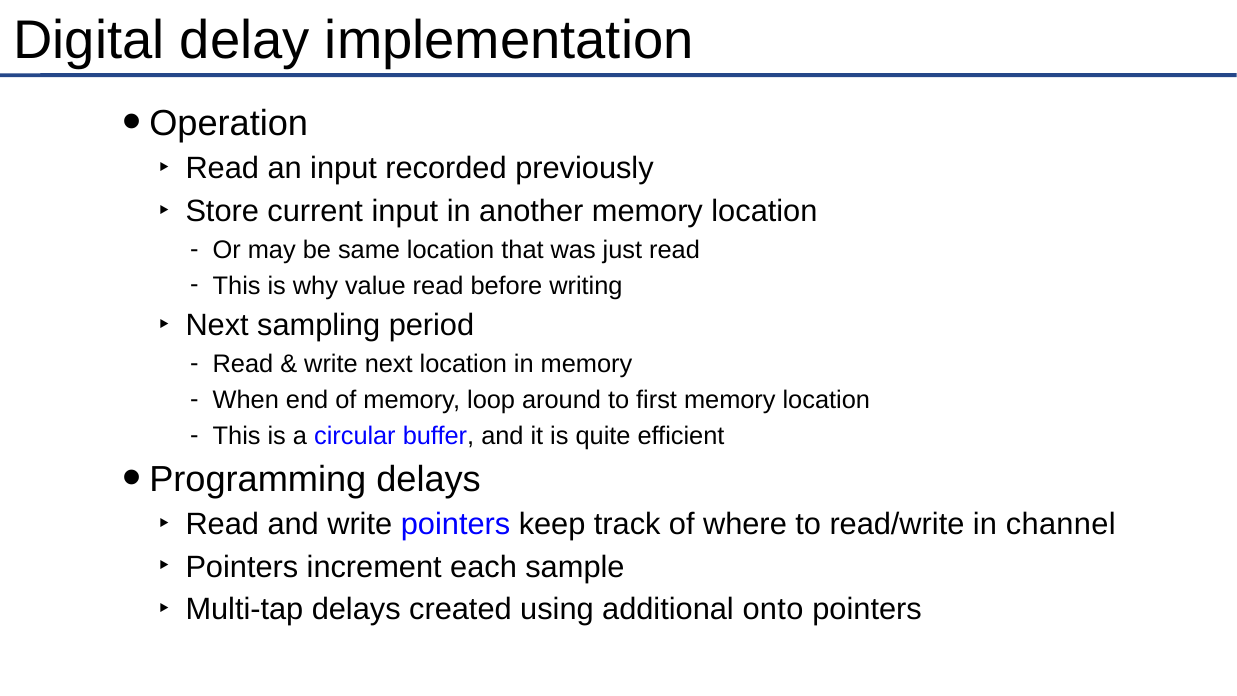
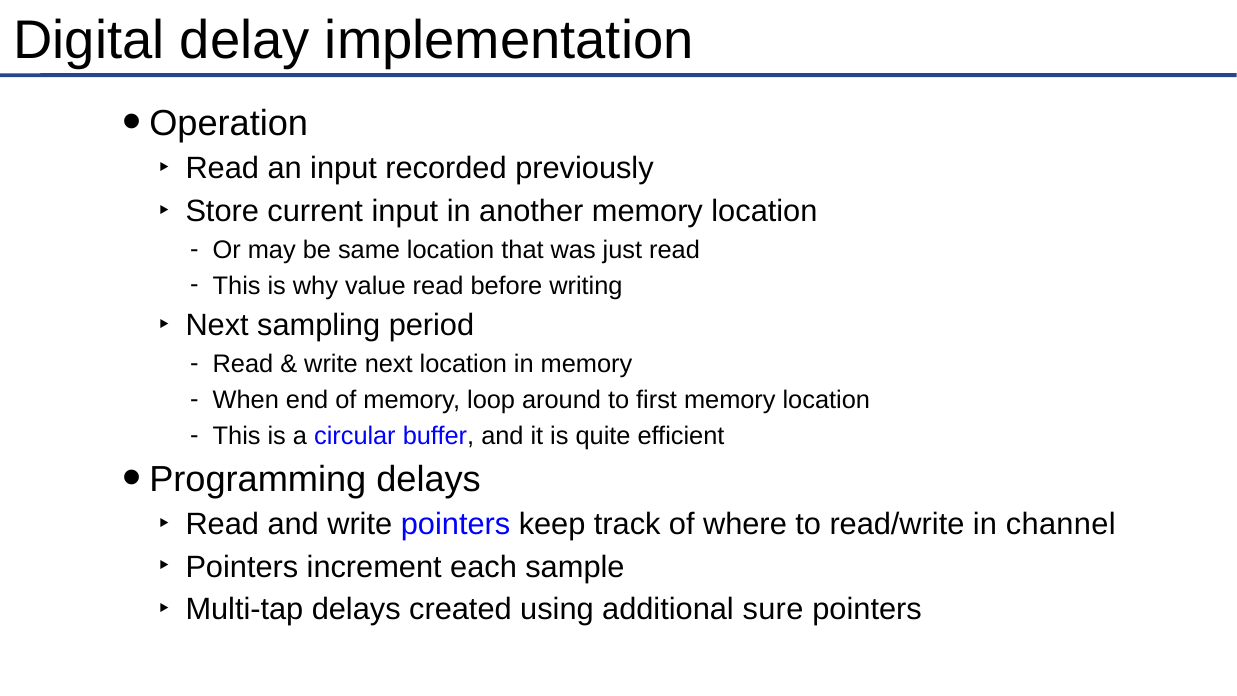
onto: onto -> sure
